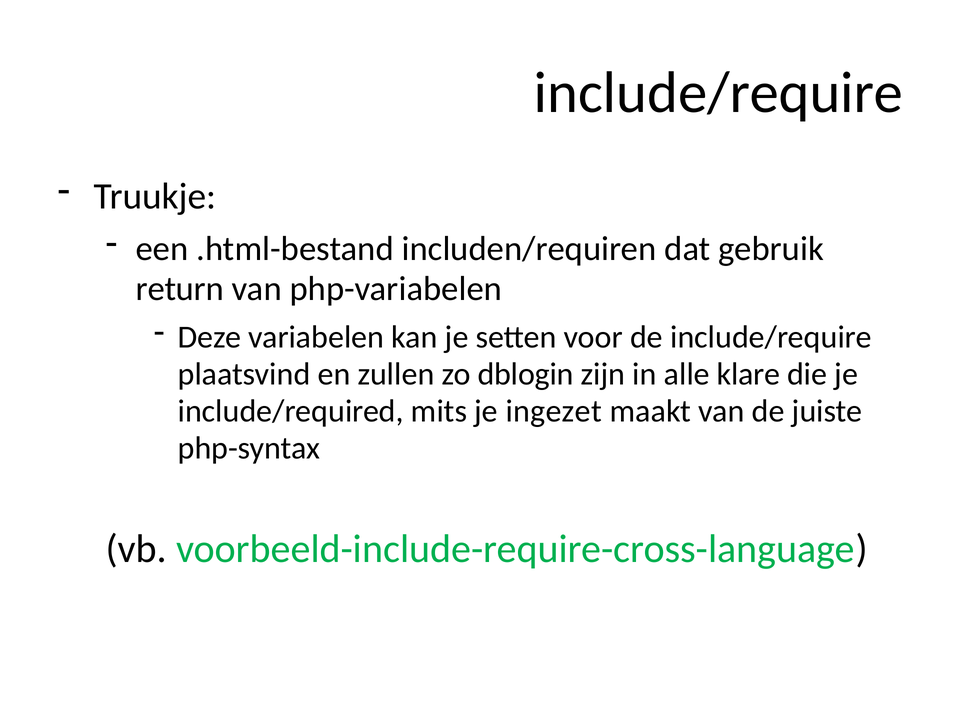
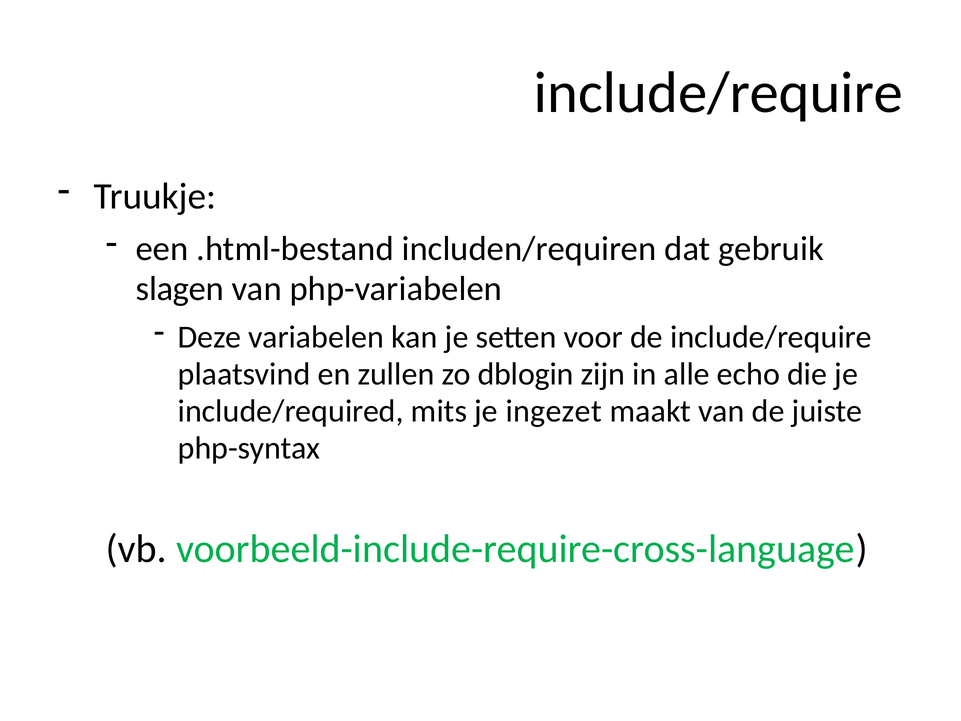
return: return -> slagen
klare: klare -> echo
